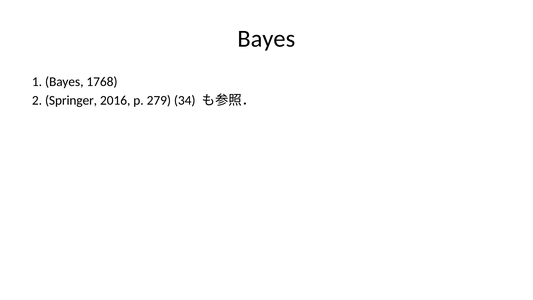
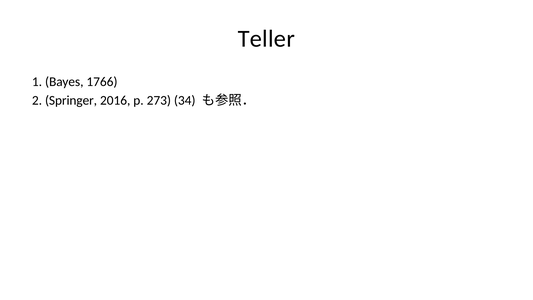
Bayes at (266, 39): Bayes -> Teller
1768: 1768 -> 1766
279: 279 -> 273
